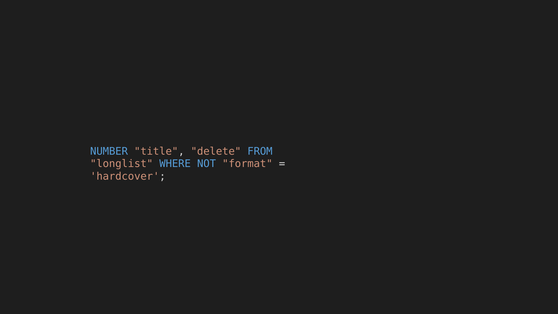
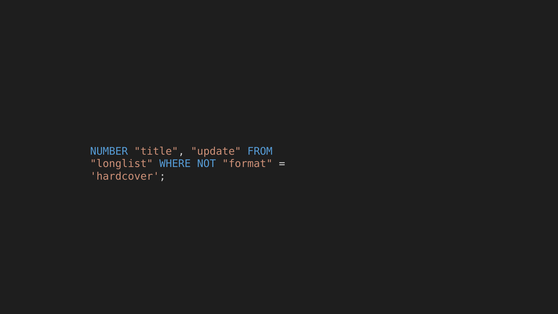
delete: delete -> update
